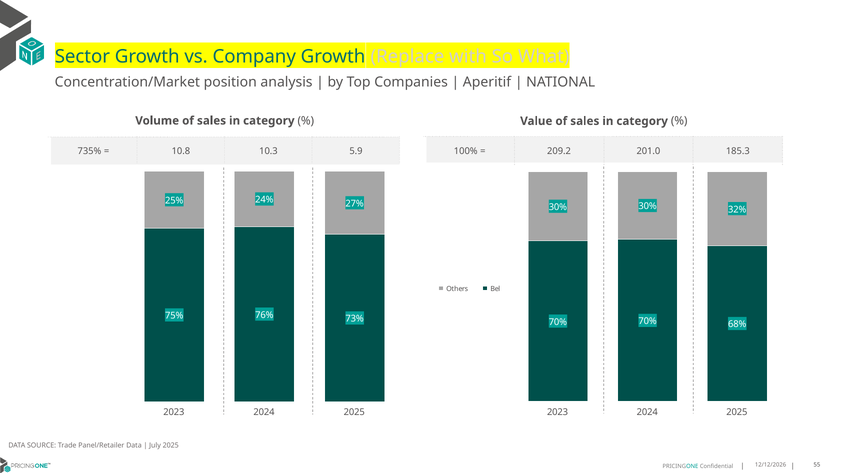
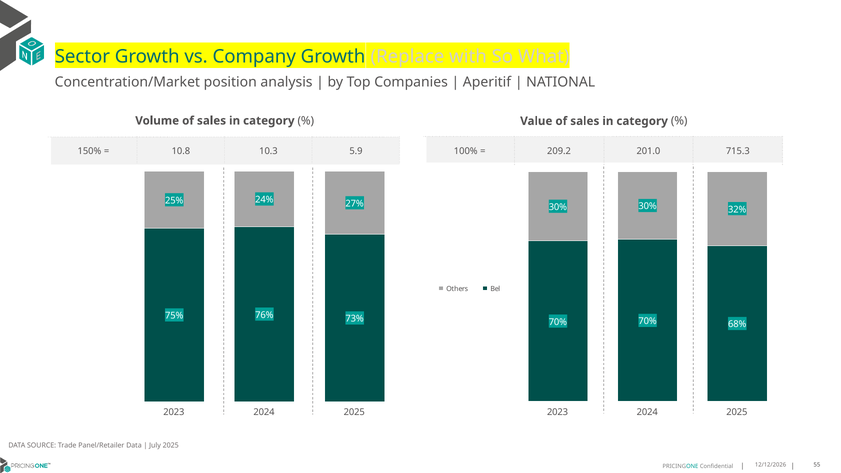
185.3: 185.3 -> 715.3
735%: 735% -> 150%
